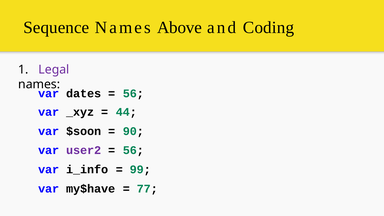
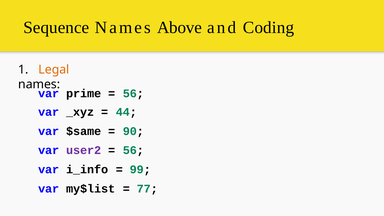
Legal colour: purple -> orange
dates: dates -> prime
$soon: $soon -> $same
my$have: my$have -> my$list
